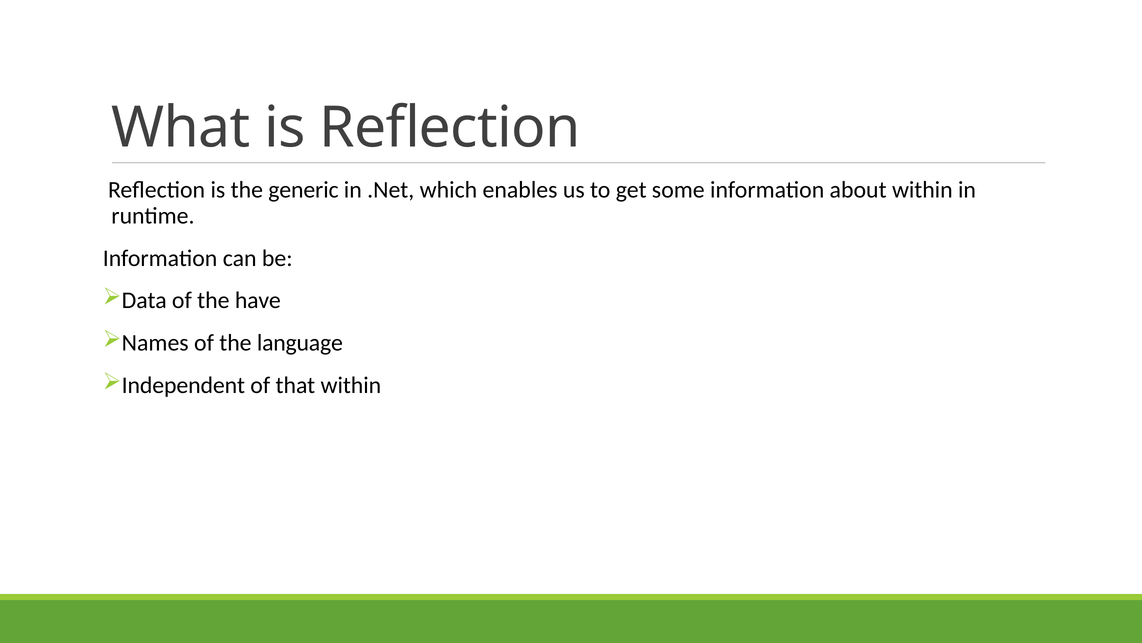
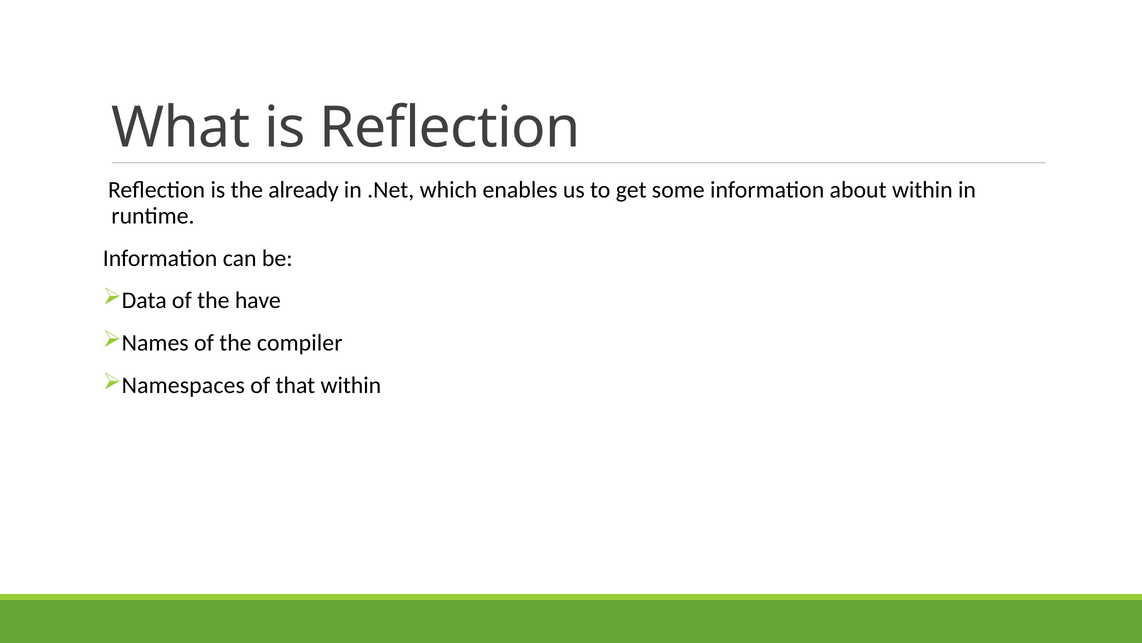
generic: generic -> already
language: language -> compiler
Independent: Independent -> Namespaces
